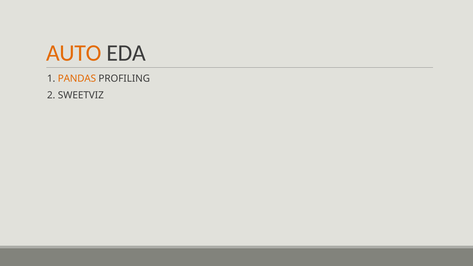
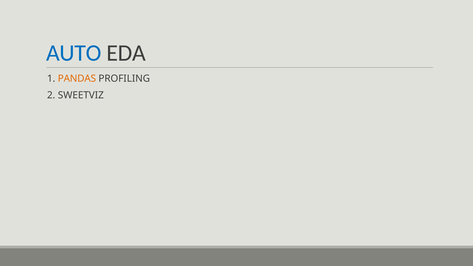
AUTO colour: orange -> blue
